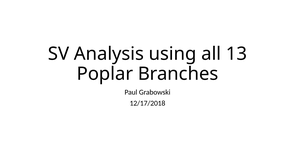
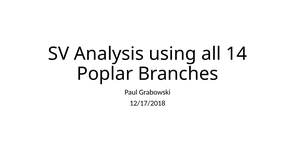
13: 13 -> 14
